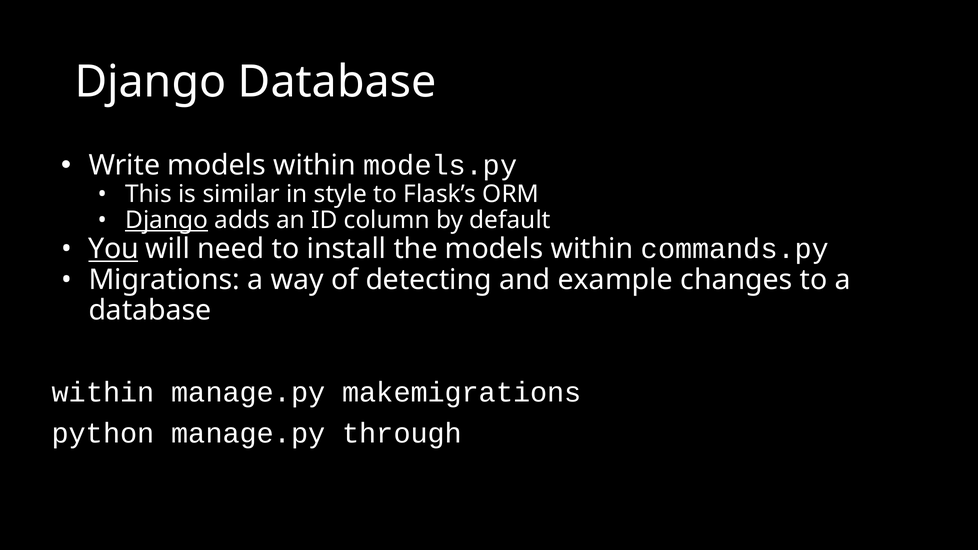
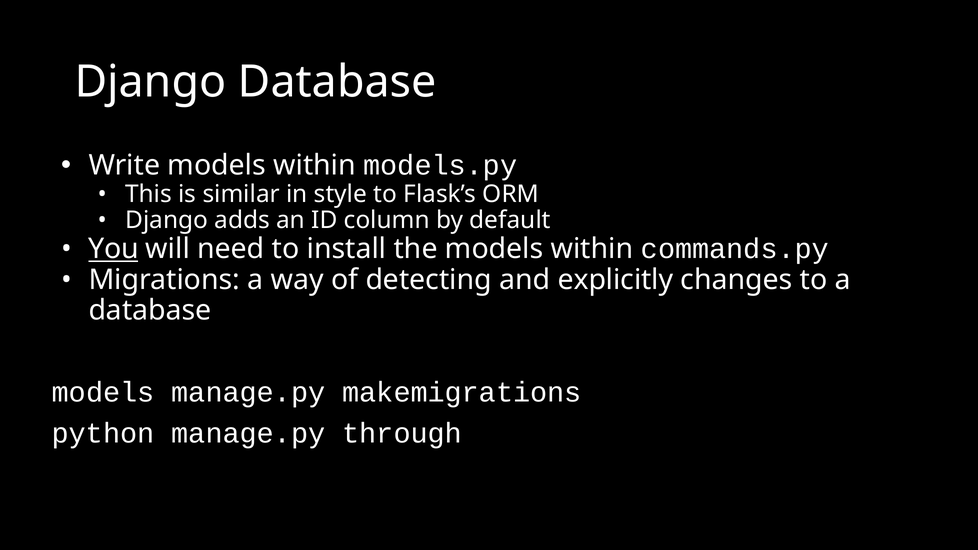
Django at (167, 220) underline: present -> none
example: example -> explicitly
within at (103, 393): within -> models
